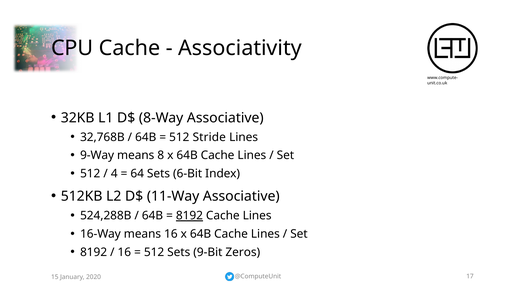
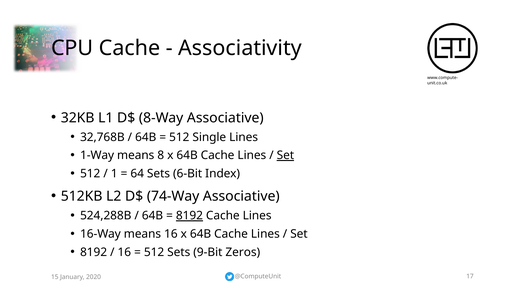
Stride: Stride -> Single
9-Way: 9-Way -> 1-Way
Set at (285, 156) underline: none -> present
4: 4 -> 1
11-Way: 11-Way -> 74-Way
